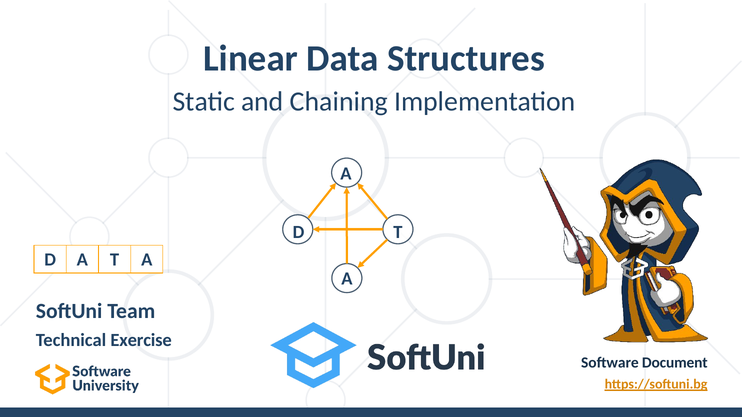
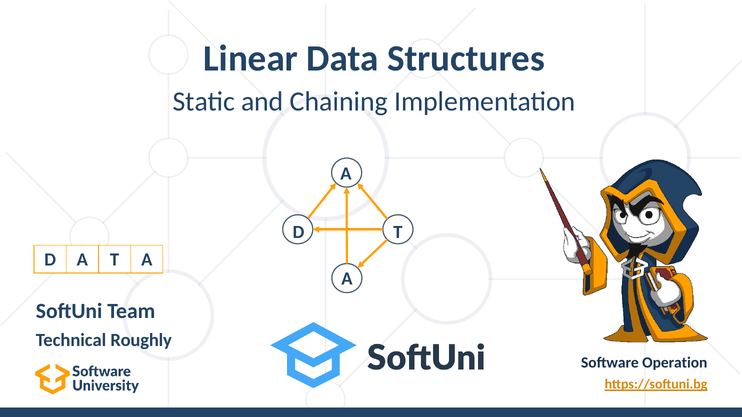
Exercise: Exercise -> Roughly
Document: Document -> Operation
